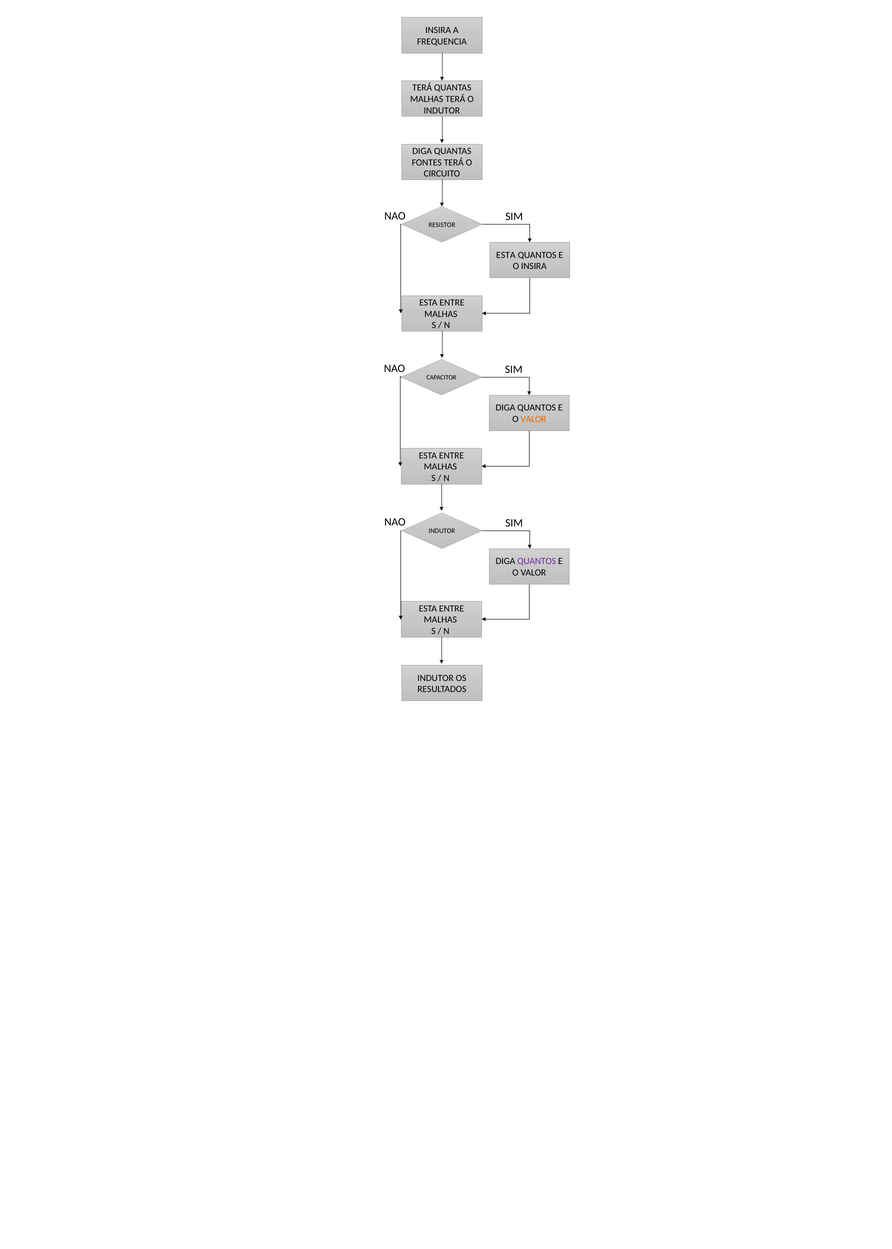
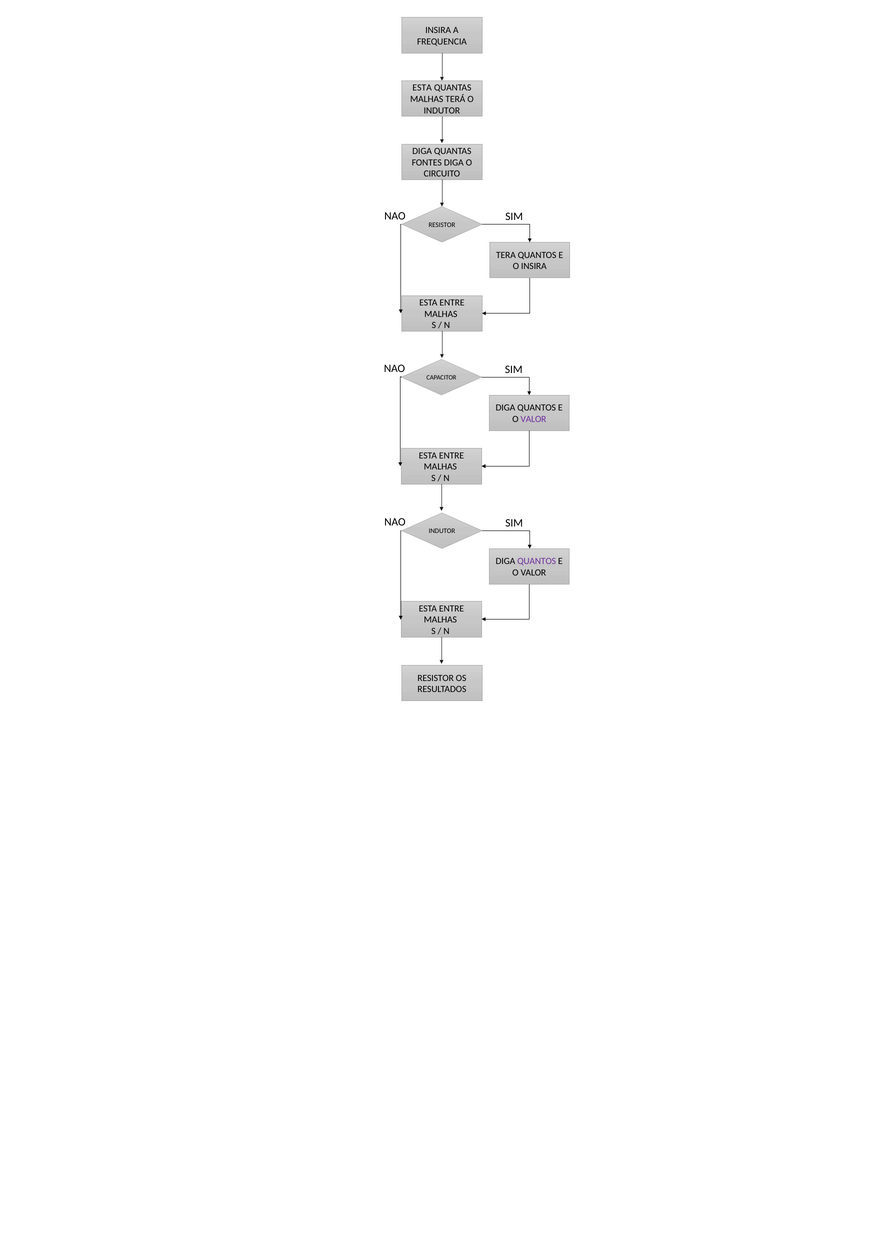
TERÁ at (422, 88): TERÁ -> ESTA
FONTES TERÁ: TERÁ -> DIGA
ESTA at (506, 255): ESTA -> TERA
VALOR at (533, 419) colour: orange -> purple
INDUTOR at (436, 678): INDUTOR -> RESISTOR
